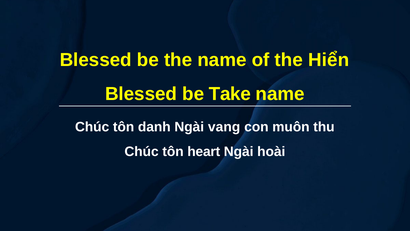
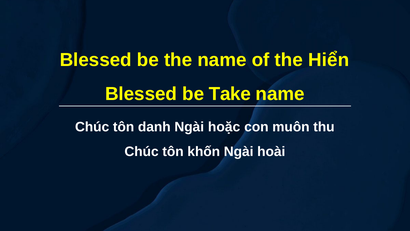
vang: vang -> hoặc
heart: heart -> khốn
